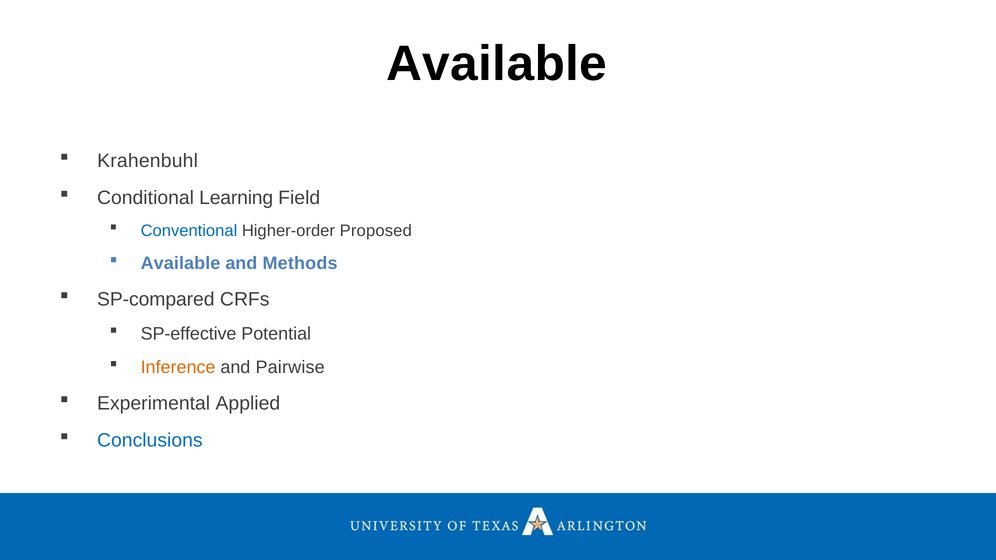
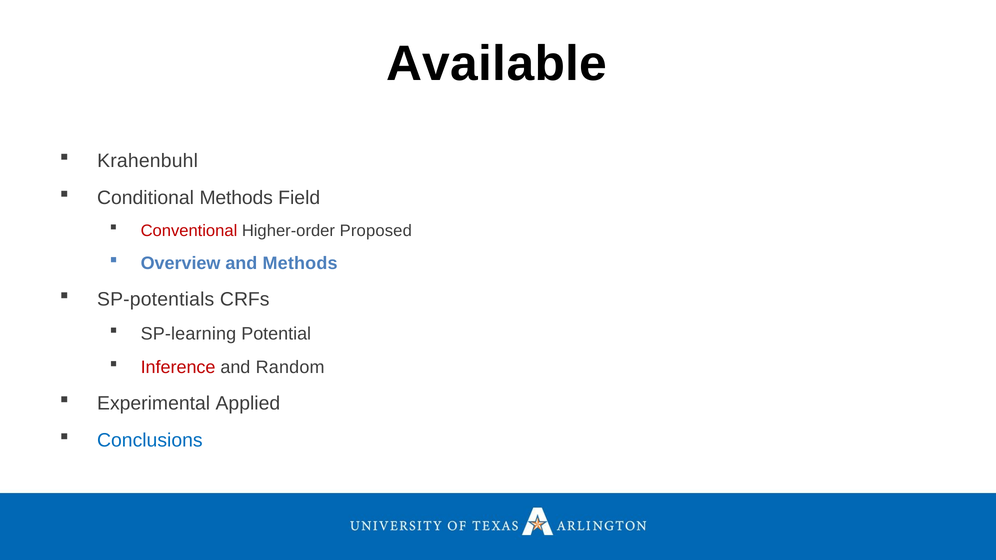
Conditional Learning: Learning -> Methods
Conventional colour: blue -> red
Available at (180, 264): Available -> Overview
SP-compared: SP-compared -> SP-potentials
SP-effective: SP-effective -> SP-learning
Inference colour: orange -> red
Pairwise: Pairwise -> Random
